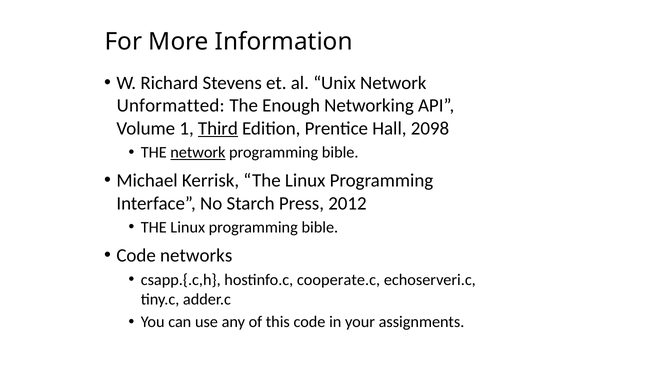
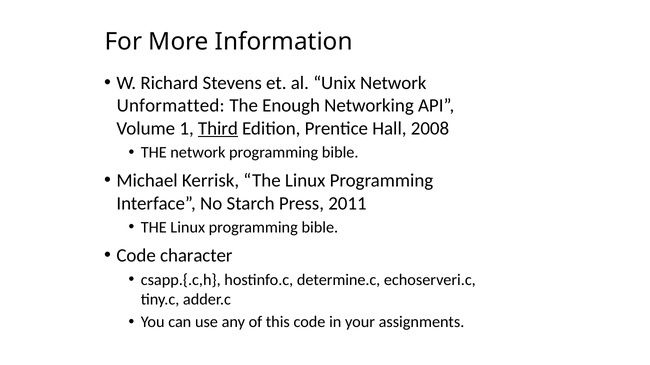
2098: 2098 -> 2008
network at (198, 153) underline: present -> none
2012: 2012 -> 2011
networks: networks -> character
cooperate.c: cooperate.c -> determine.c
